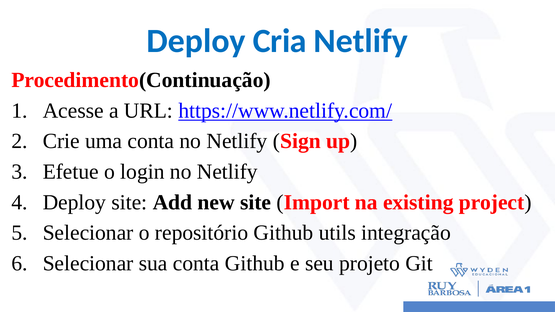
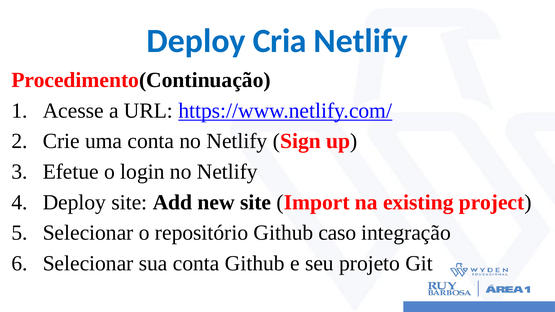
utils: utils -> caso
